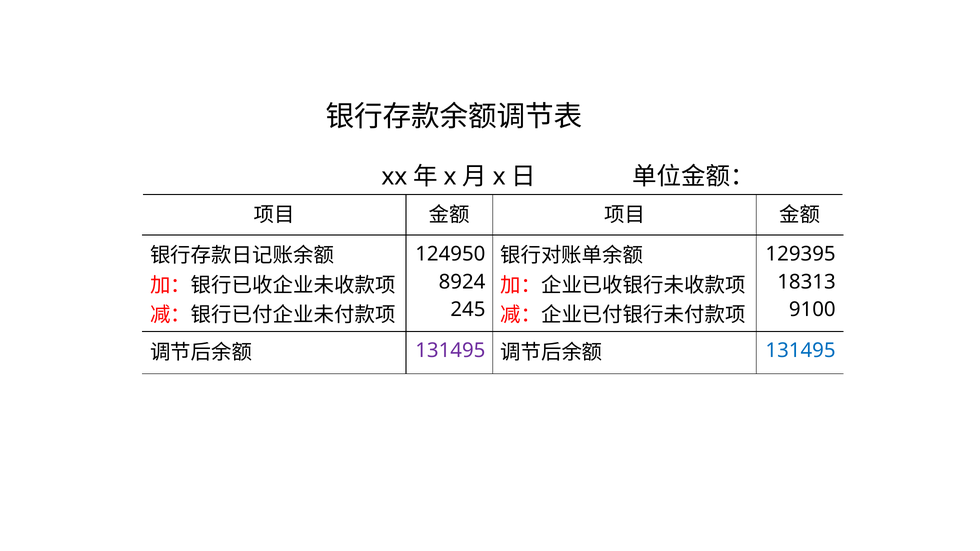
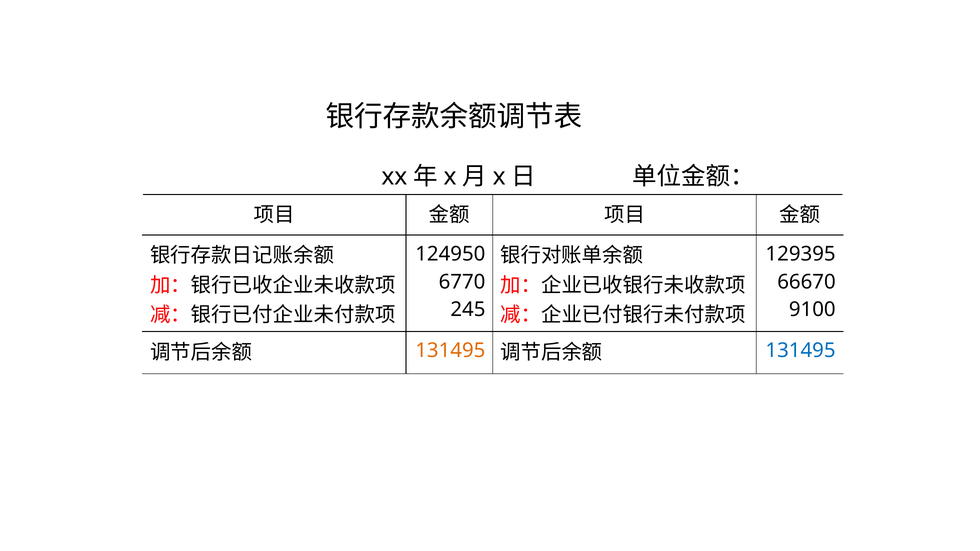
8924: 8924 -> 6770
18313: 18313 -> 66670
131495 at (450, 351) colour: purple -> orange
